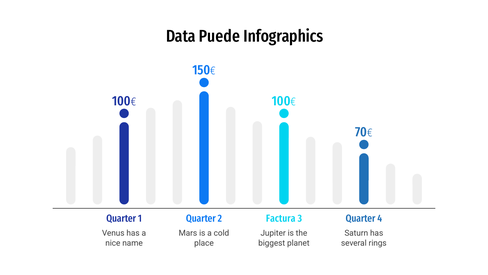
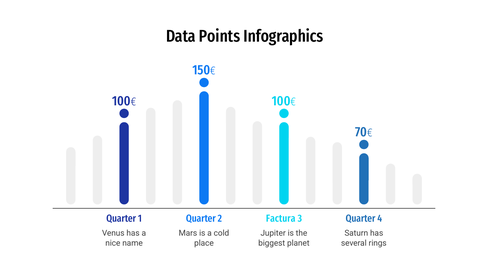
Puede: Puede -> Points
